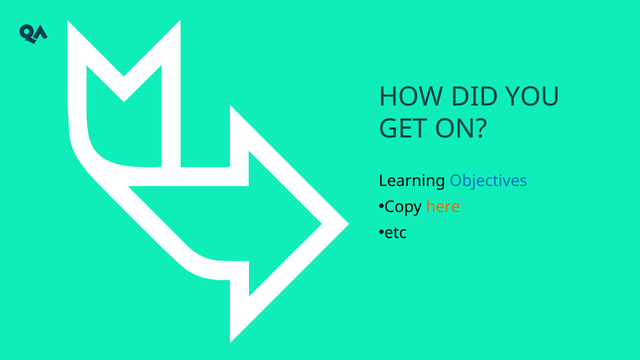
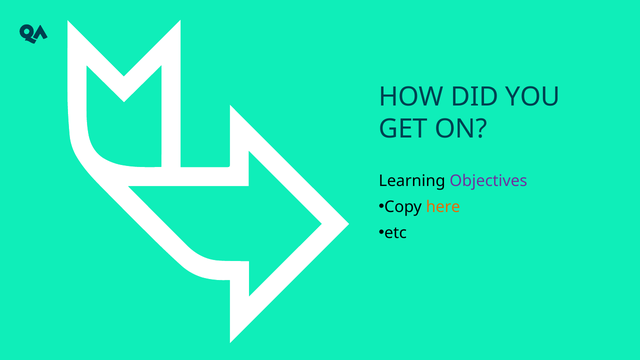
Objectives colour: blue -> purple
